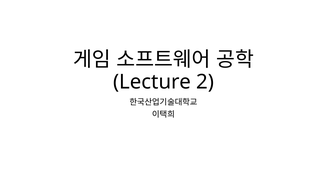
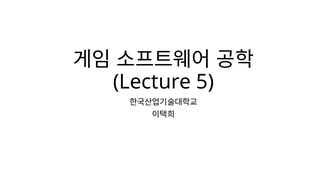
2: 2 -> 5
